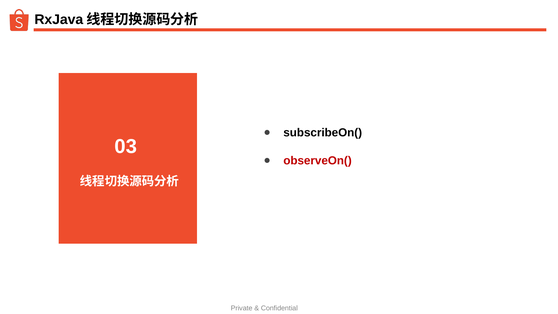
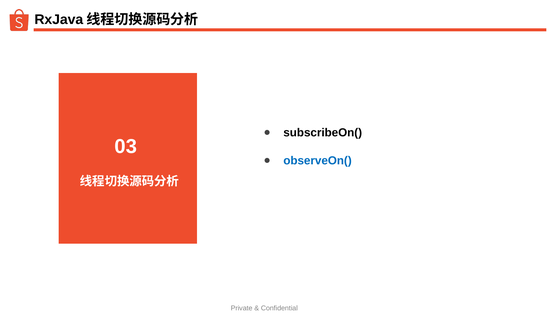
observeOn( colour: red -> blue
